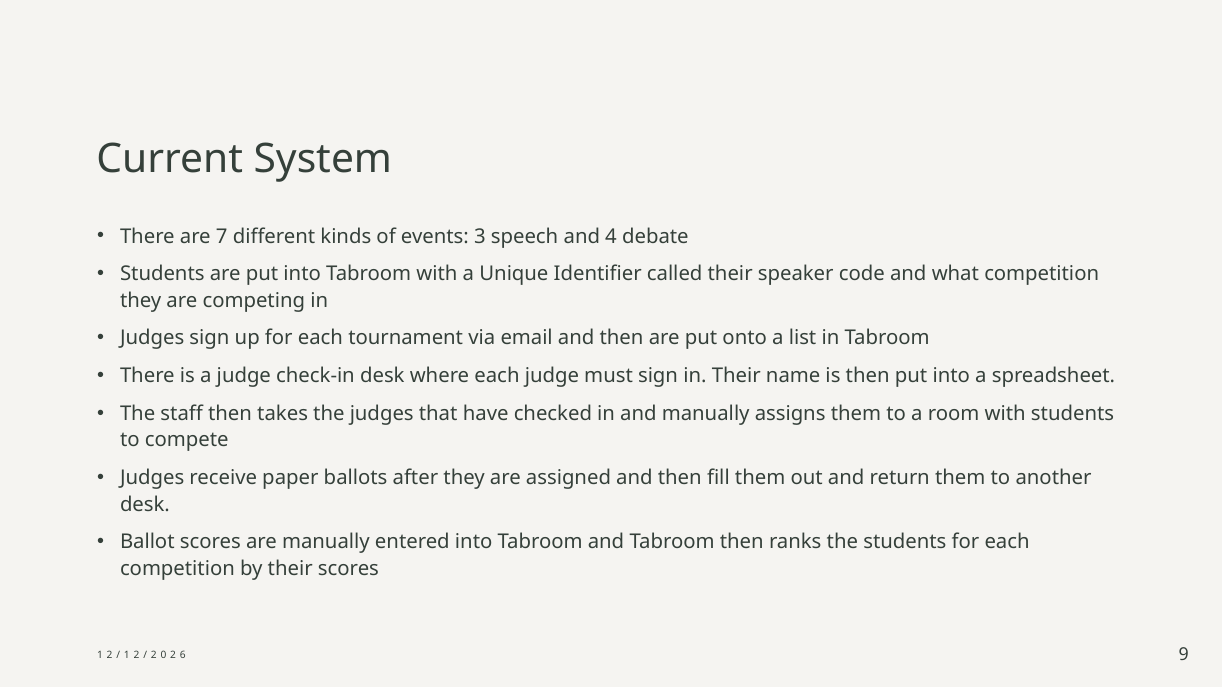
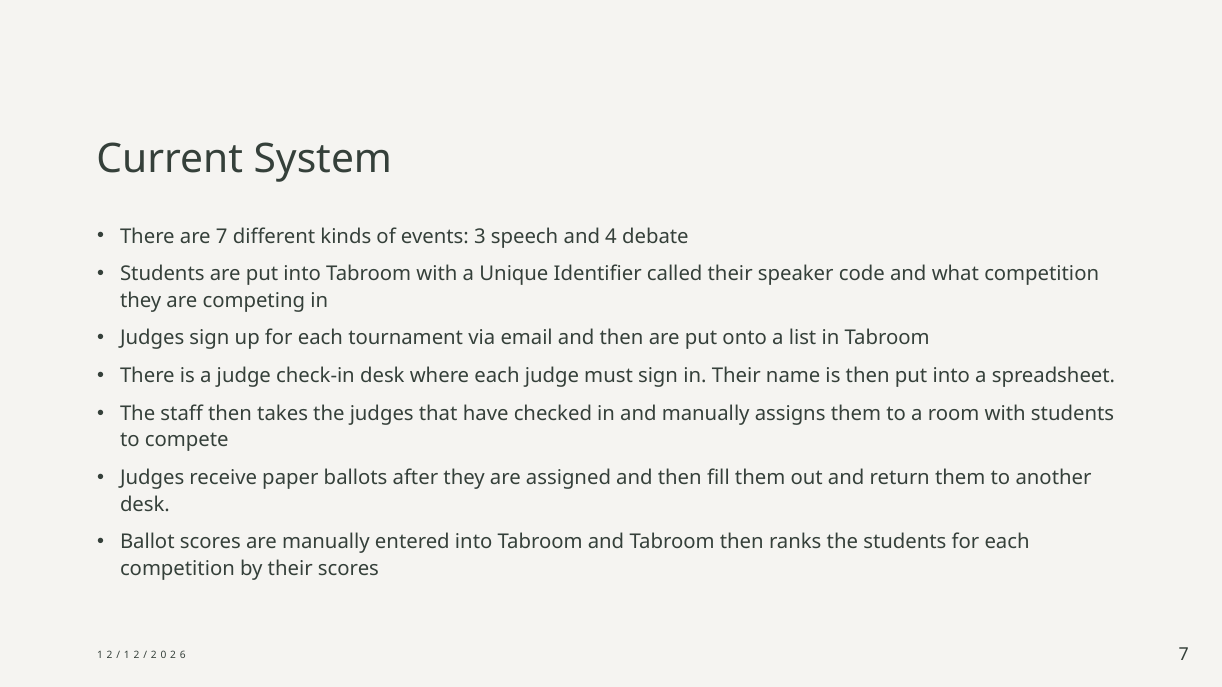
9 at (1184, 655): 9 -> 7
